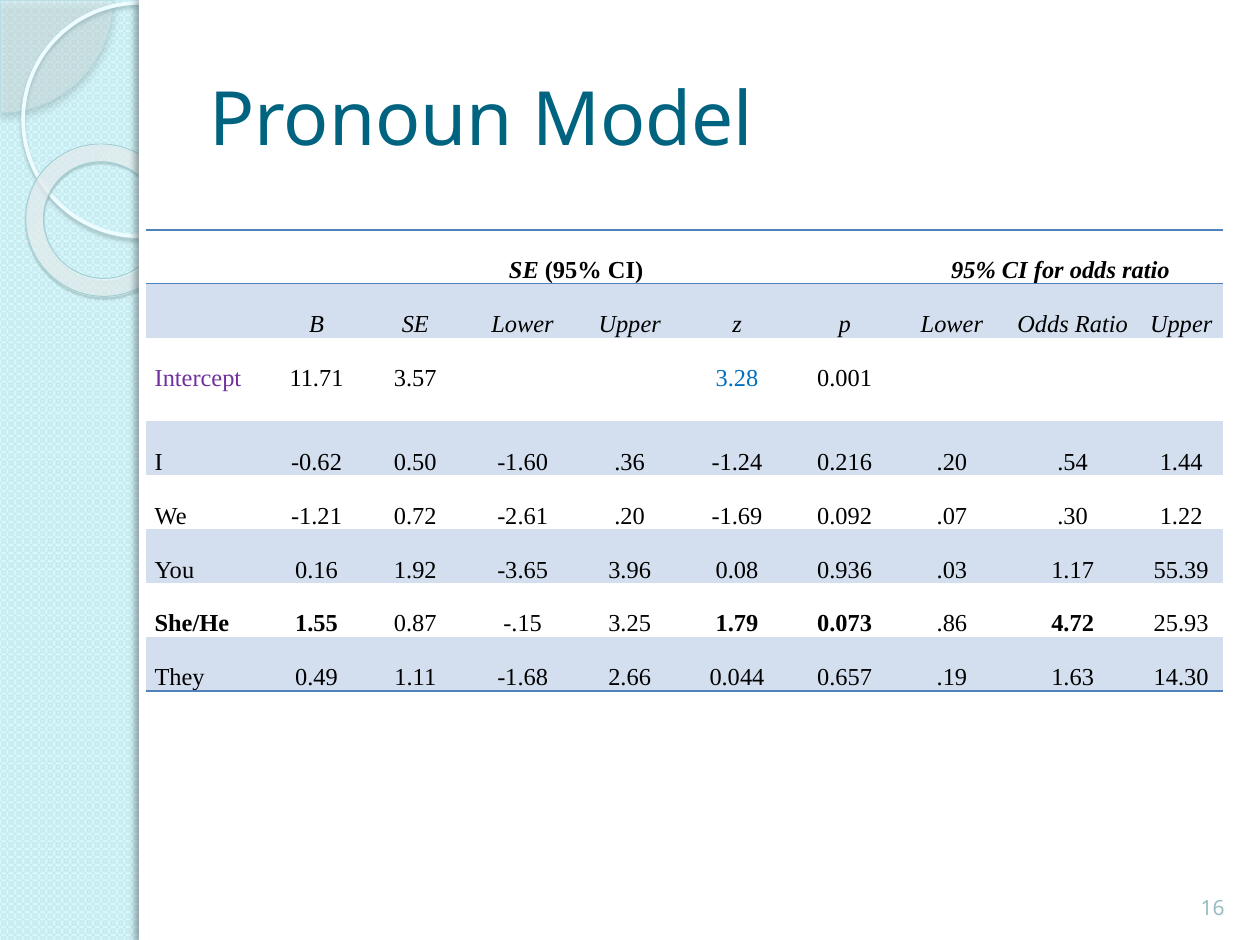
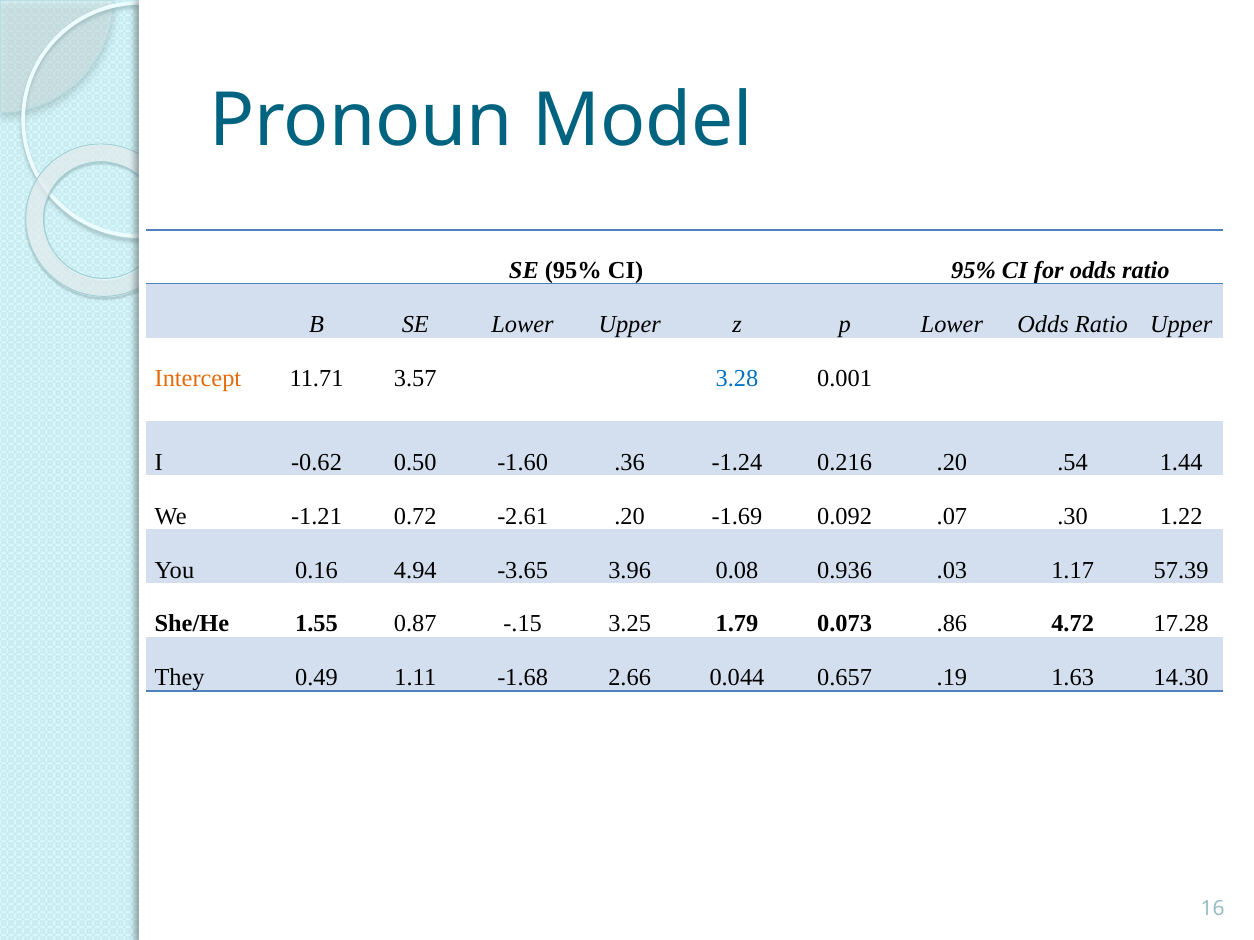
Intercept colour: purple -> orange
1.92: 1.92 -> 4.94
55.39: 55.39 -> 57.39
25.93: 25.93 -> 17.28
